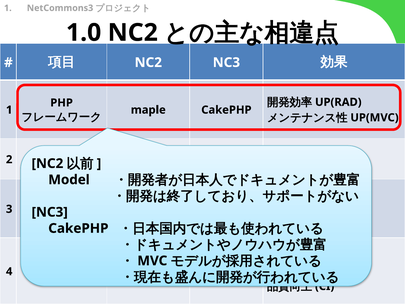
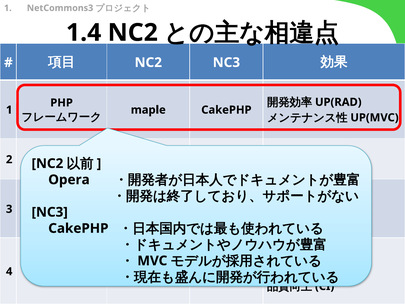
1.0: 1.0 -> 1.4
Model: Model -> Opera
